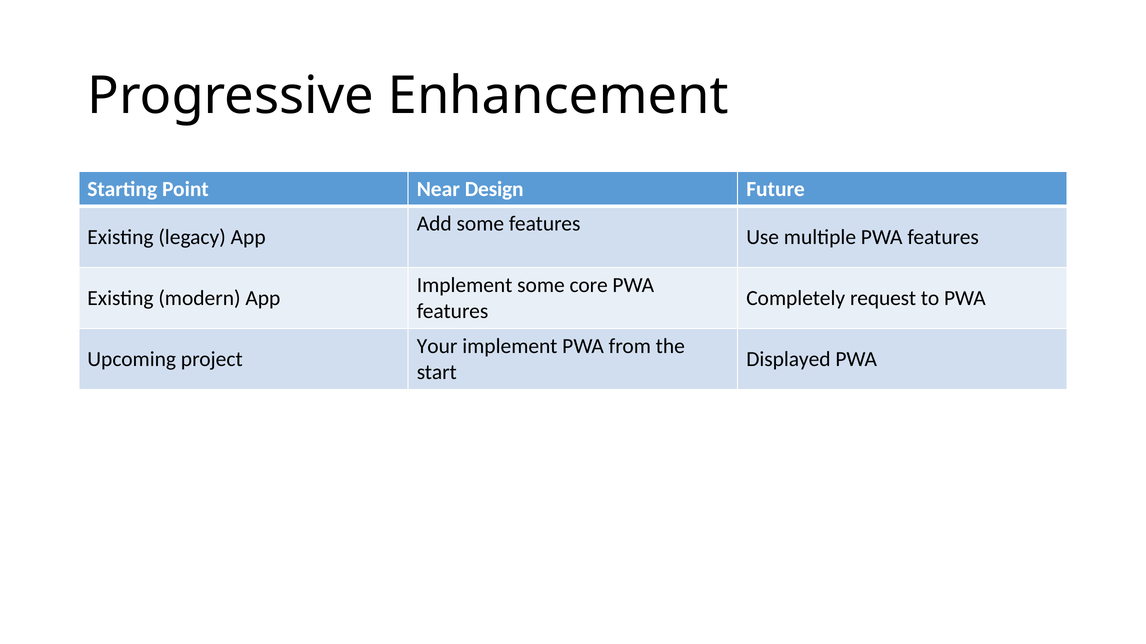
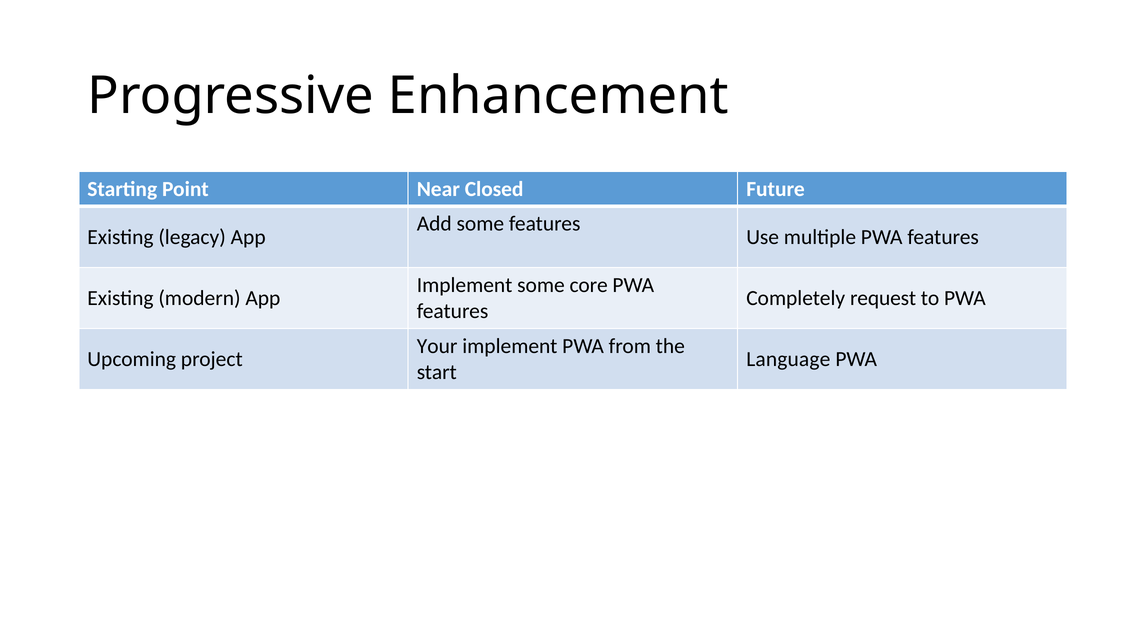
Design: Design -> Closed
Displayed: Displayed -> Language
